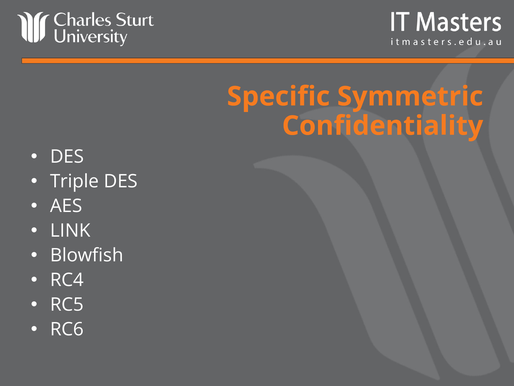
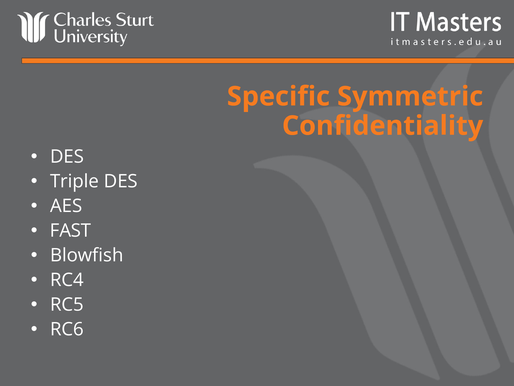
LINK: LINK -> FAST
